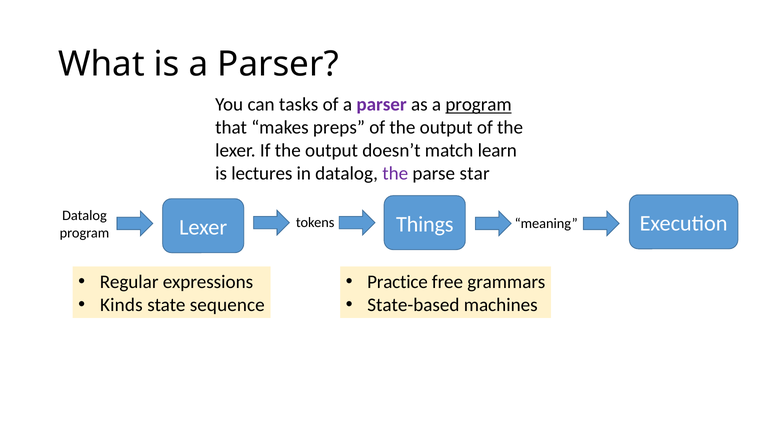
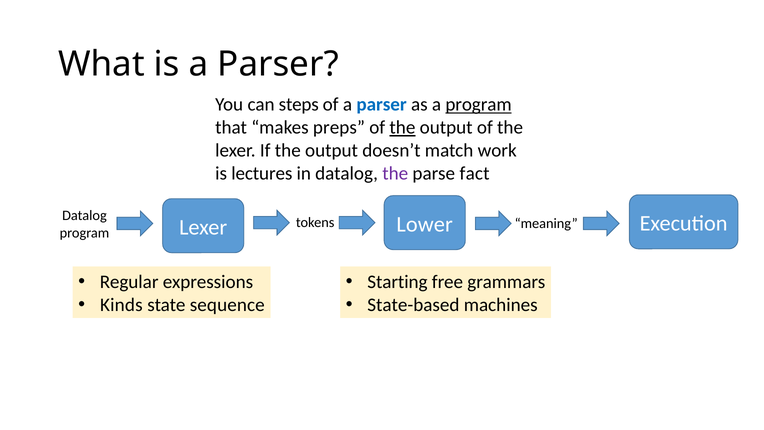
tasks: tasks -> steps
parser at (382, 105) colour: purple -> blue
the at (402, 127) underline: none -> present
learn: learn -> work
star: star -> fact
Things: Things -> Lower
Practice: Practice -> Starting
